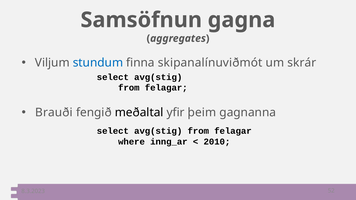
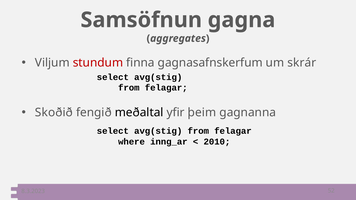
stundum colour: blue -> red
skipanalínuviðmót: skipanalínuviðmót -> gagnasafnskerfum
Brauði: Brauði -> Skoðið
